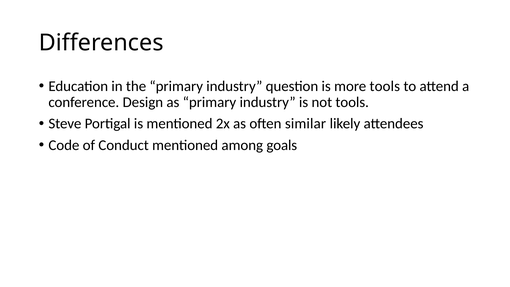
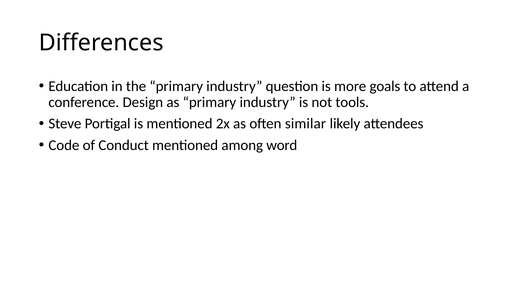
more tools: tools -> goals
goals: goals -> word
